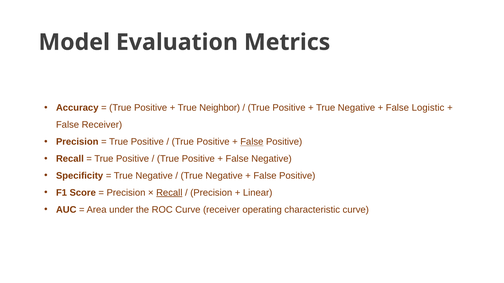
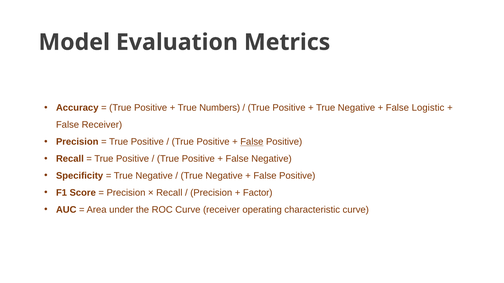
Neighbor: Neighbor -> Numbers
Recall at (169, 193) underline: present -> none
Linear: Linear -> Factor
